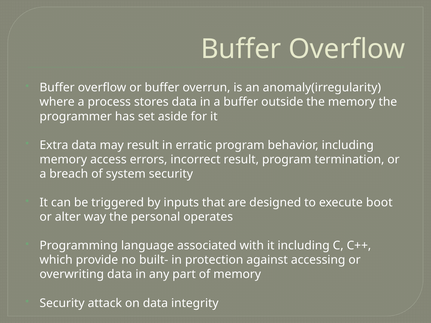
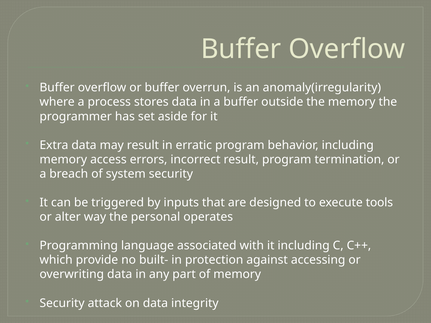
boot: boot -> tools
